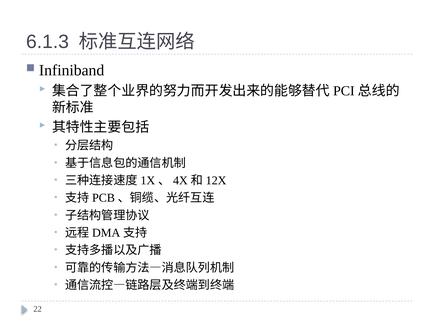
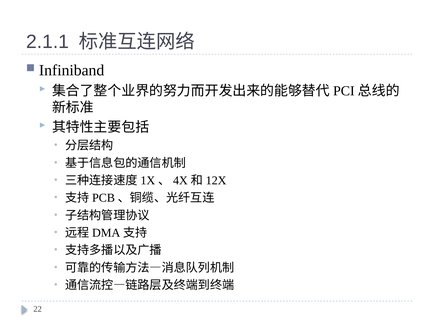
6.1.3: 6.1.3 -> 2.1.1
